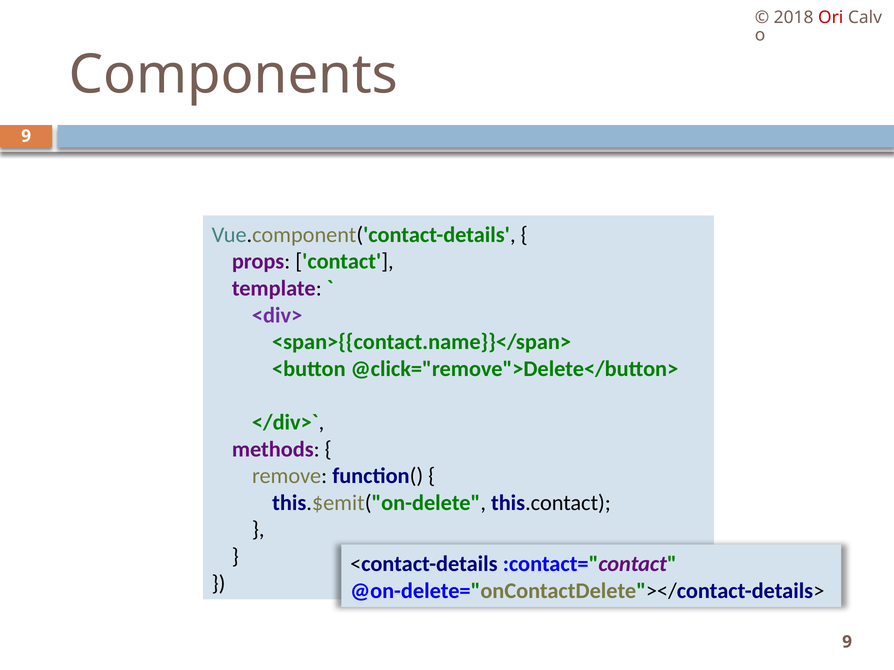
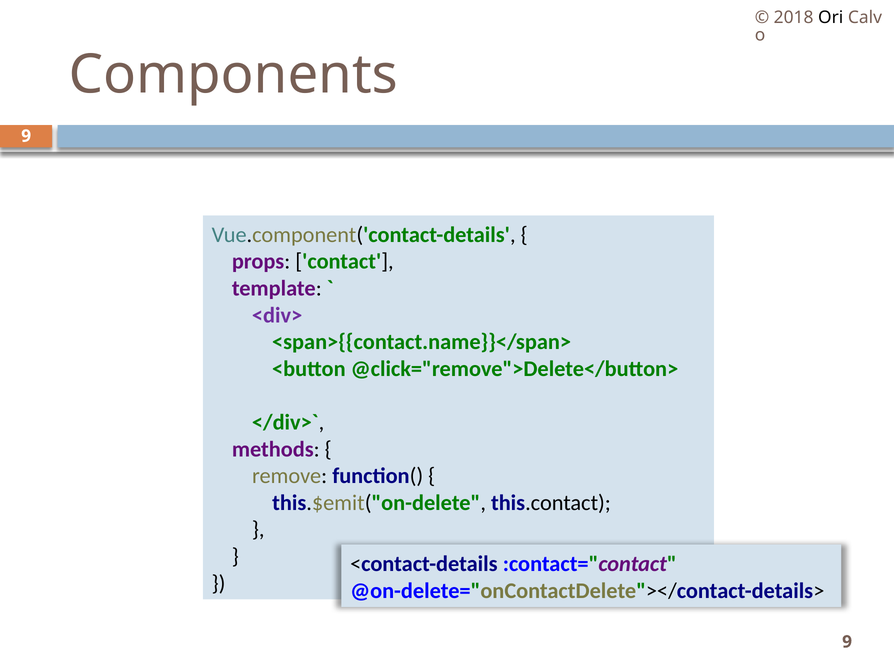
Ori colour: red -> black
